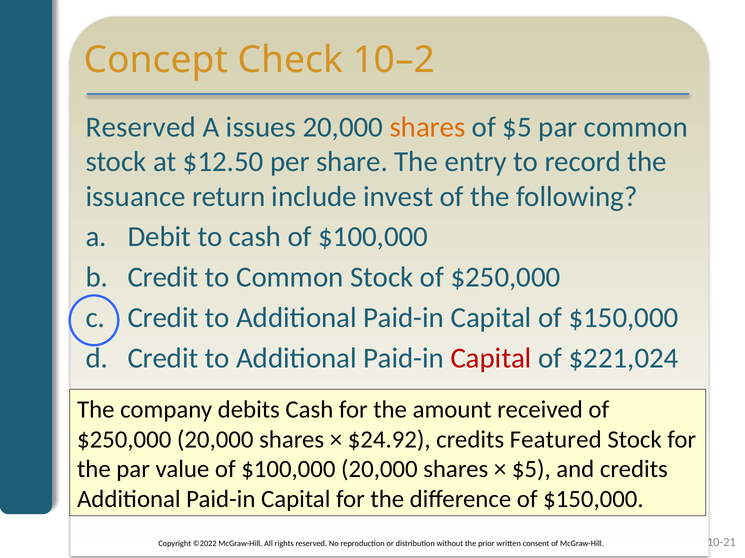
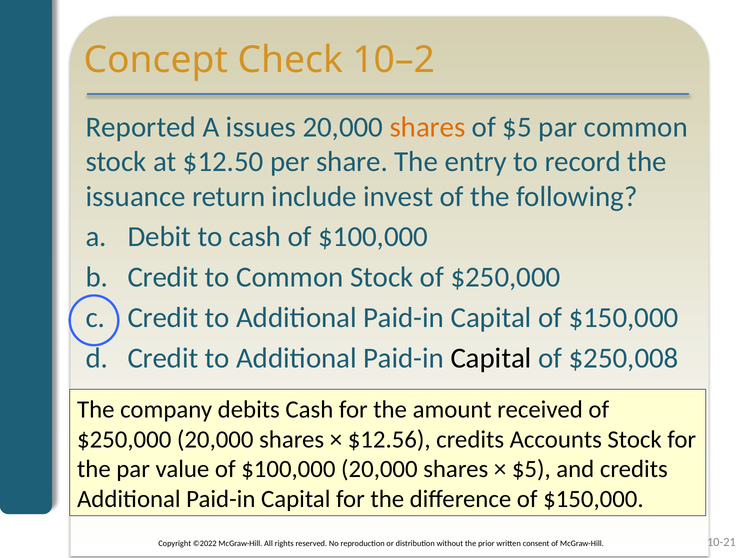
Reserved at (141, 127): Reserved -> Reported
Capital at (491, 359) colour: red -> black
$221,024: $221,024 -> $250,008
$24.92: $24.92 -> $12.56
Featured: Featured -> Accounts
